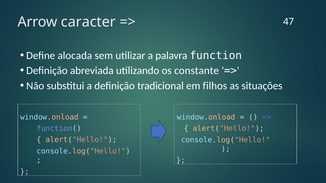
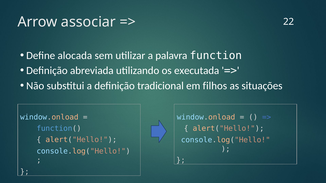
caracter: caracter -> associar
47: 47 -> 22
constante: constante -> executada
